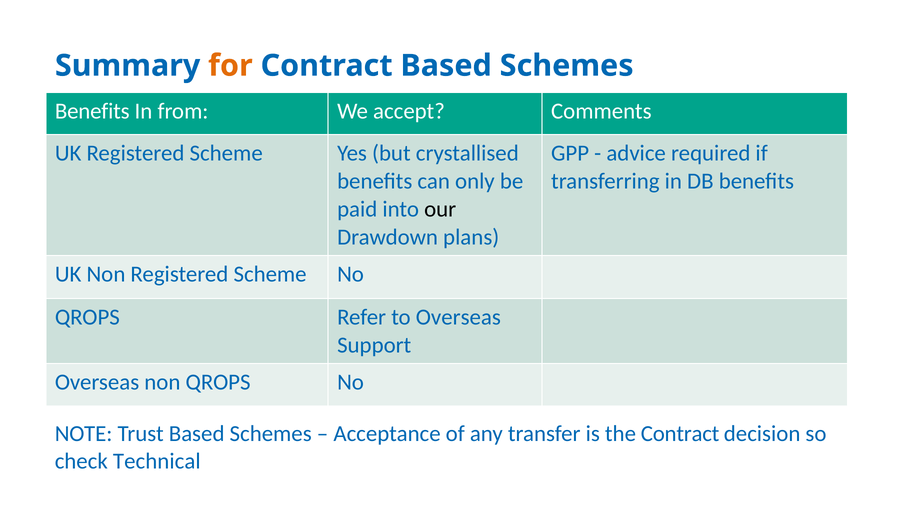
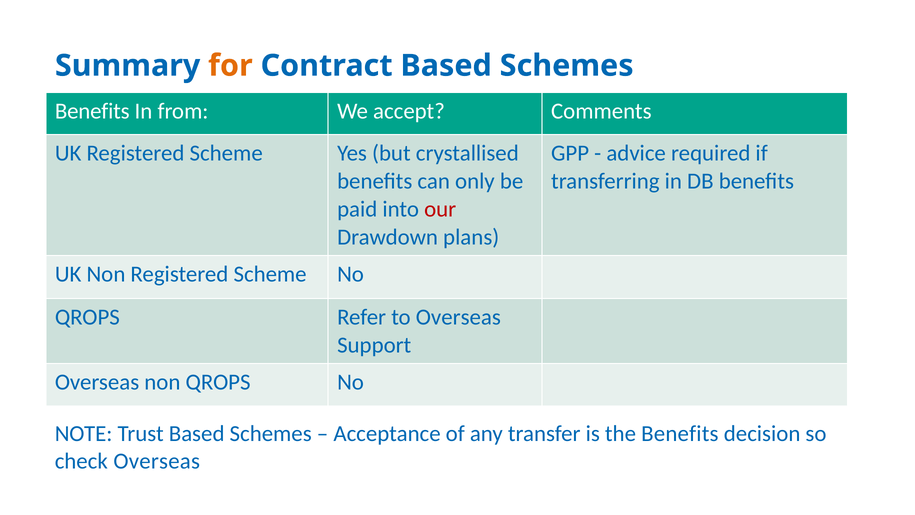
our colour: black -> red
the Contract: Contract -> Benefits
check Technical: Technical -> Overseas
